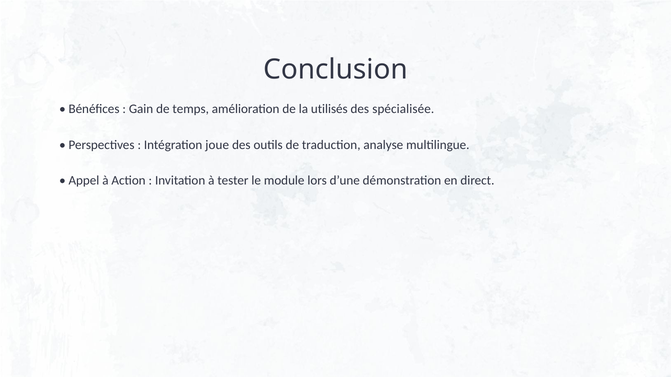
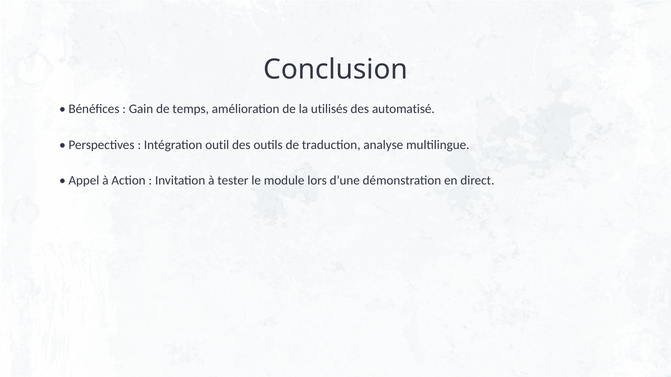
spécialisée: spécialisée -> automatisé
joue: joue -> outil
